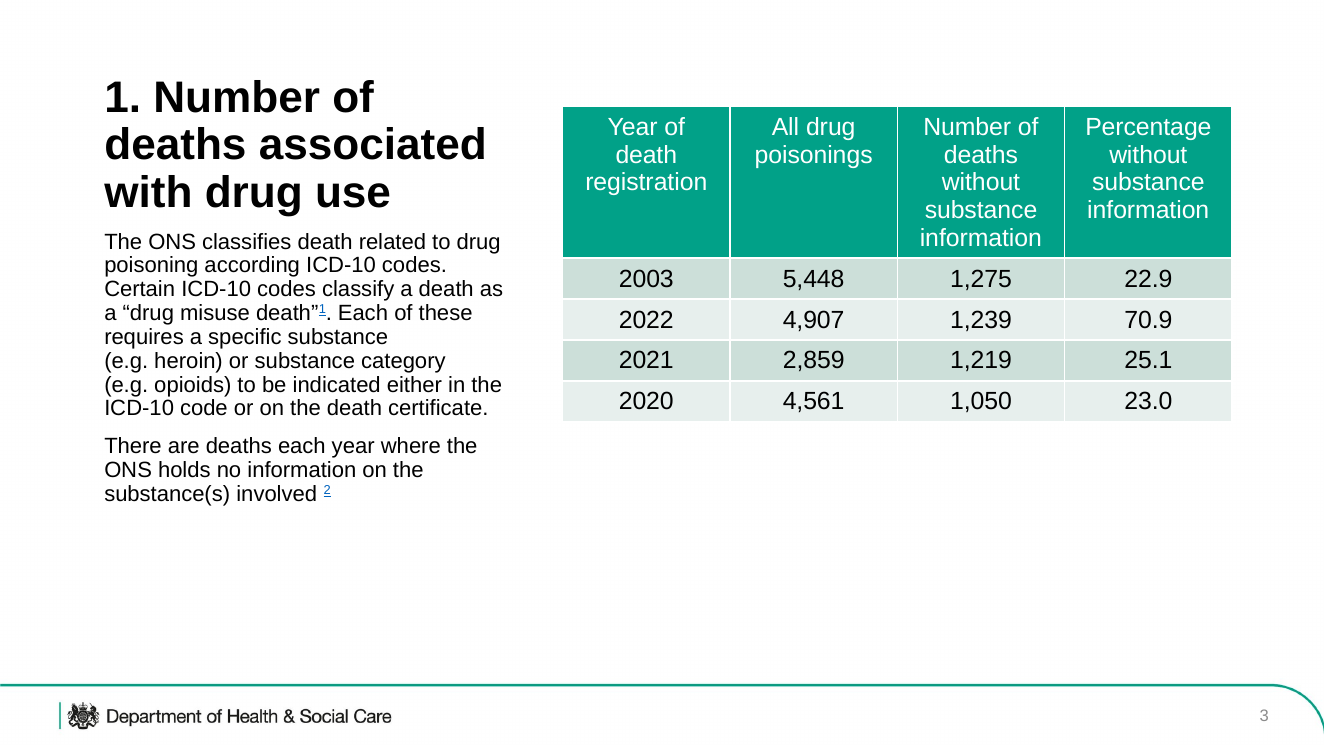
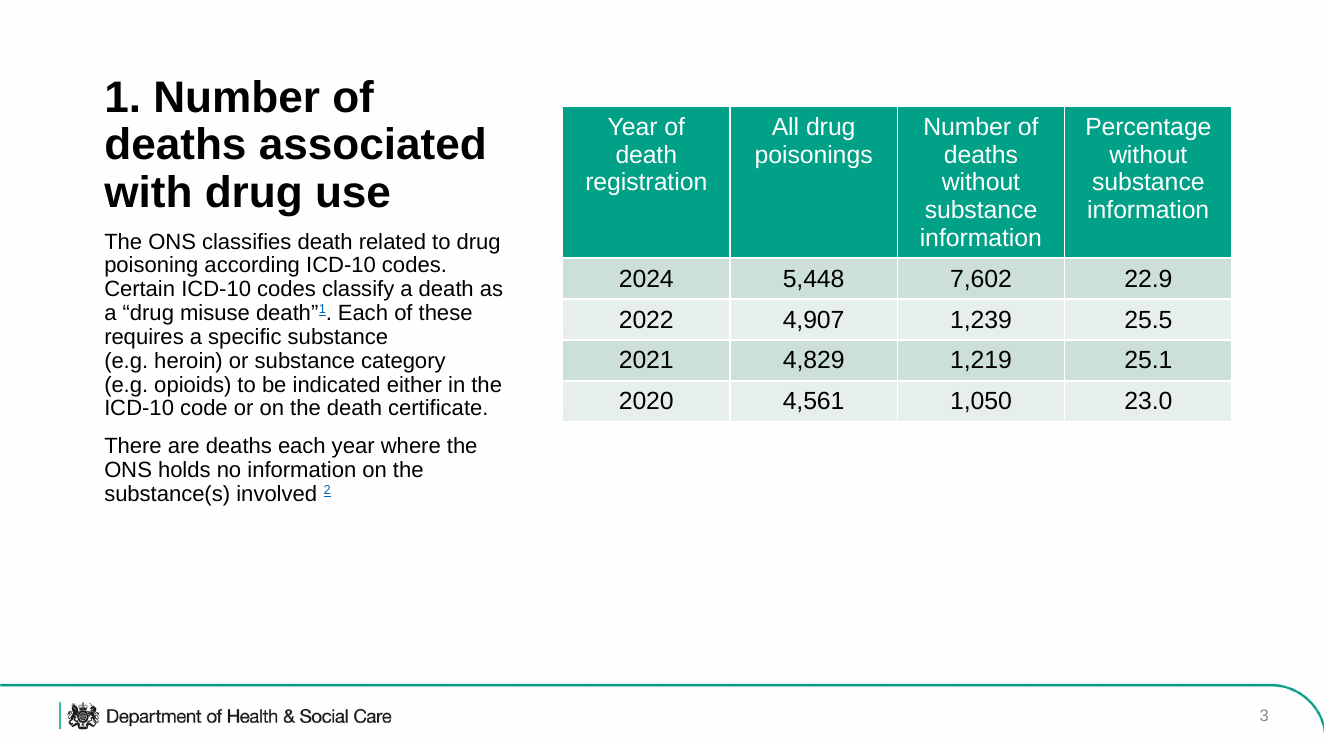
2003: 2003 -> 2024
1,275: 1,275 -> 7,602
70.9: 70.9 -> 25.5
2,859: 2,859 -> 4,829
